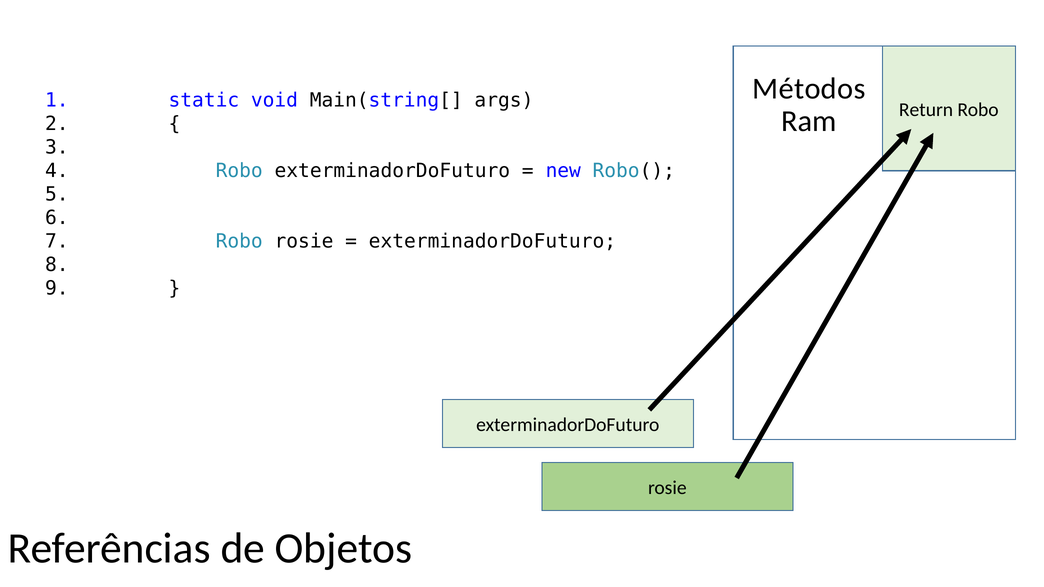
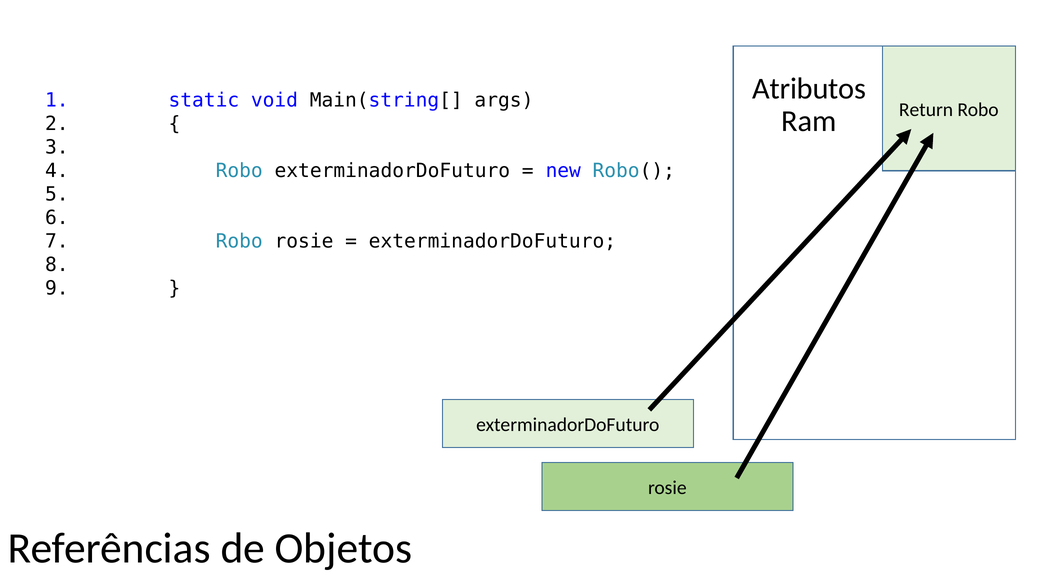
Métodos: Métodos -> Atributos
